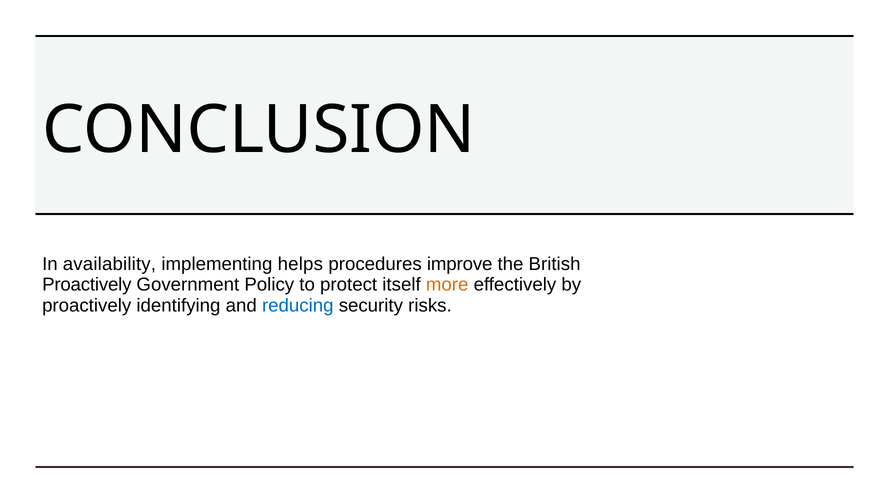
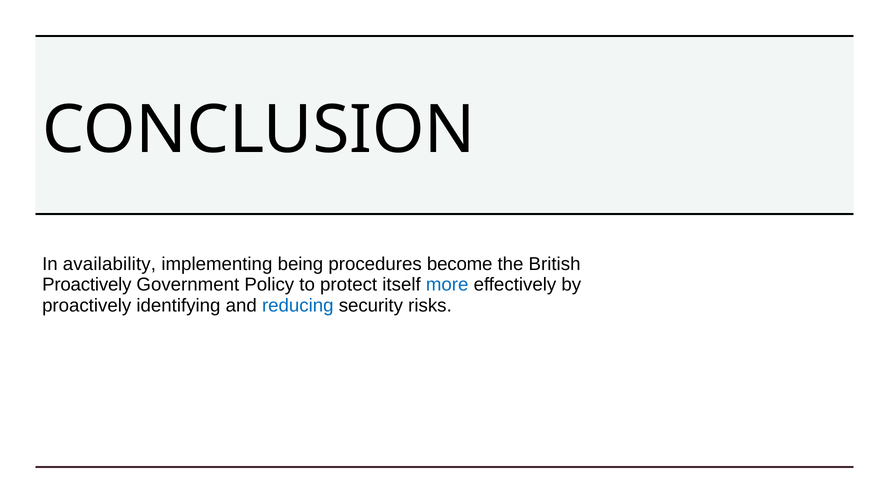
helps: helps -> being
improve: improve -> become
more colour: orange -> blue
